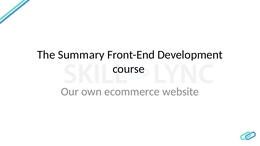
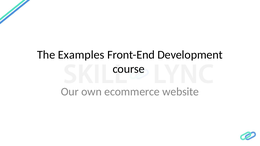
Summary: Summary -> Examples
